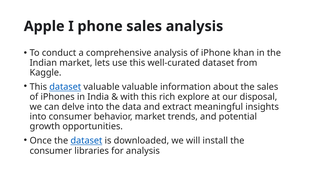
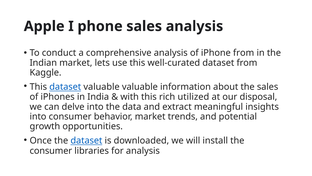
iPhone khan: khan -> from
explore: explore -> utilized
